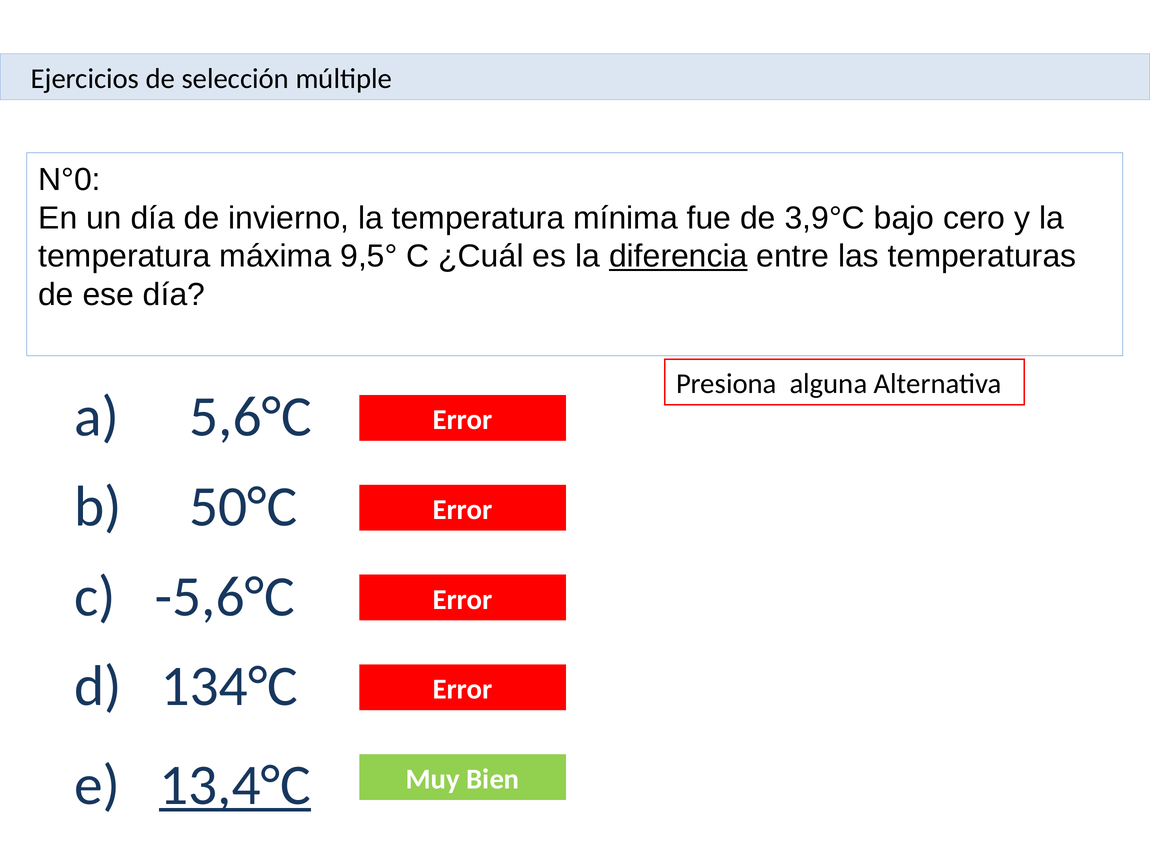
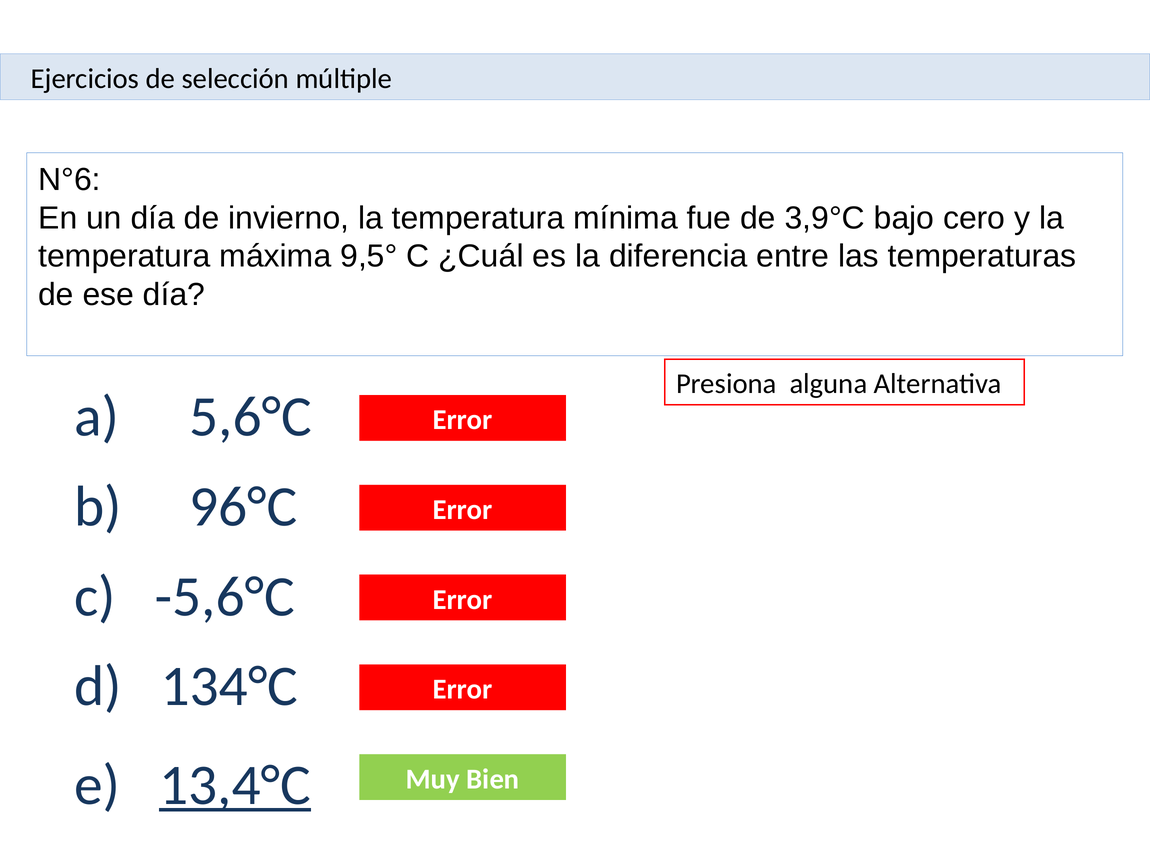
N°0: N°0 -> N°6
diferencia underline: present -> none
50°C: 50°C -> 96°C
